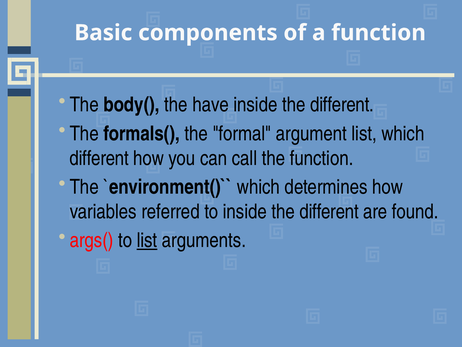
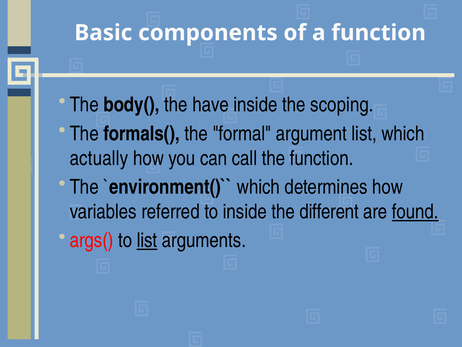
different at (342, 105): different -> scoping
different at (99, 158): different -> actually
found underline: none -> present
